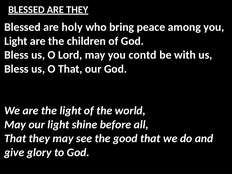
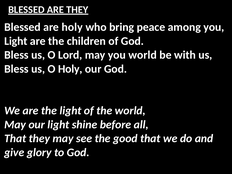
you contd: contd -> world
O That: That -> Holy
